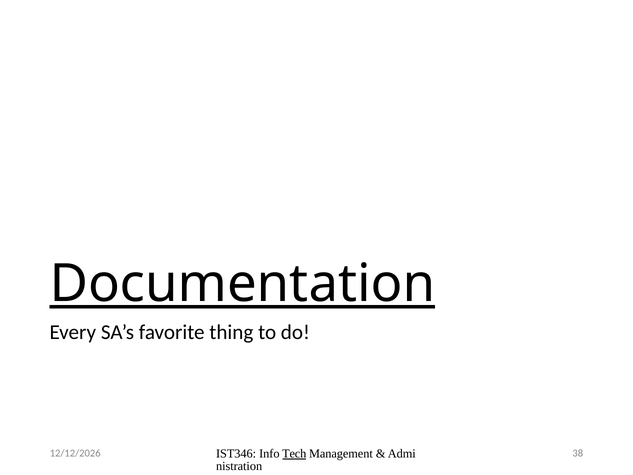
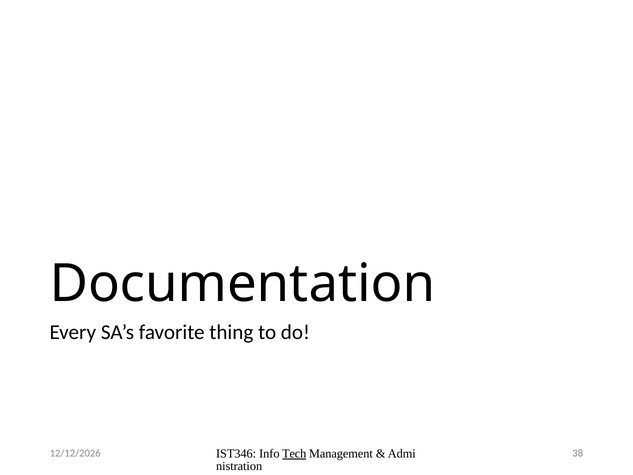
Documentation underline: present -> none
